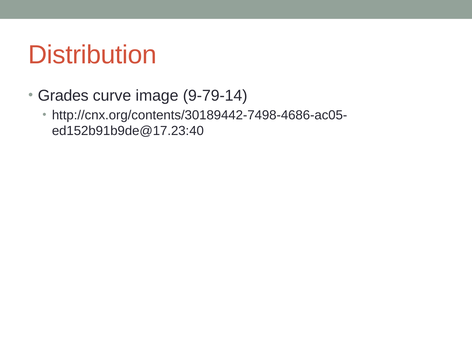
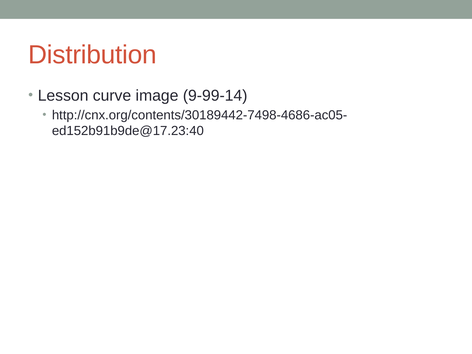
Grades: Grades -> Lesson
9-79-14: 9-79-14 -> 9-99-14
